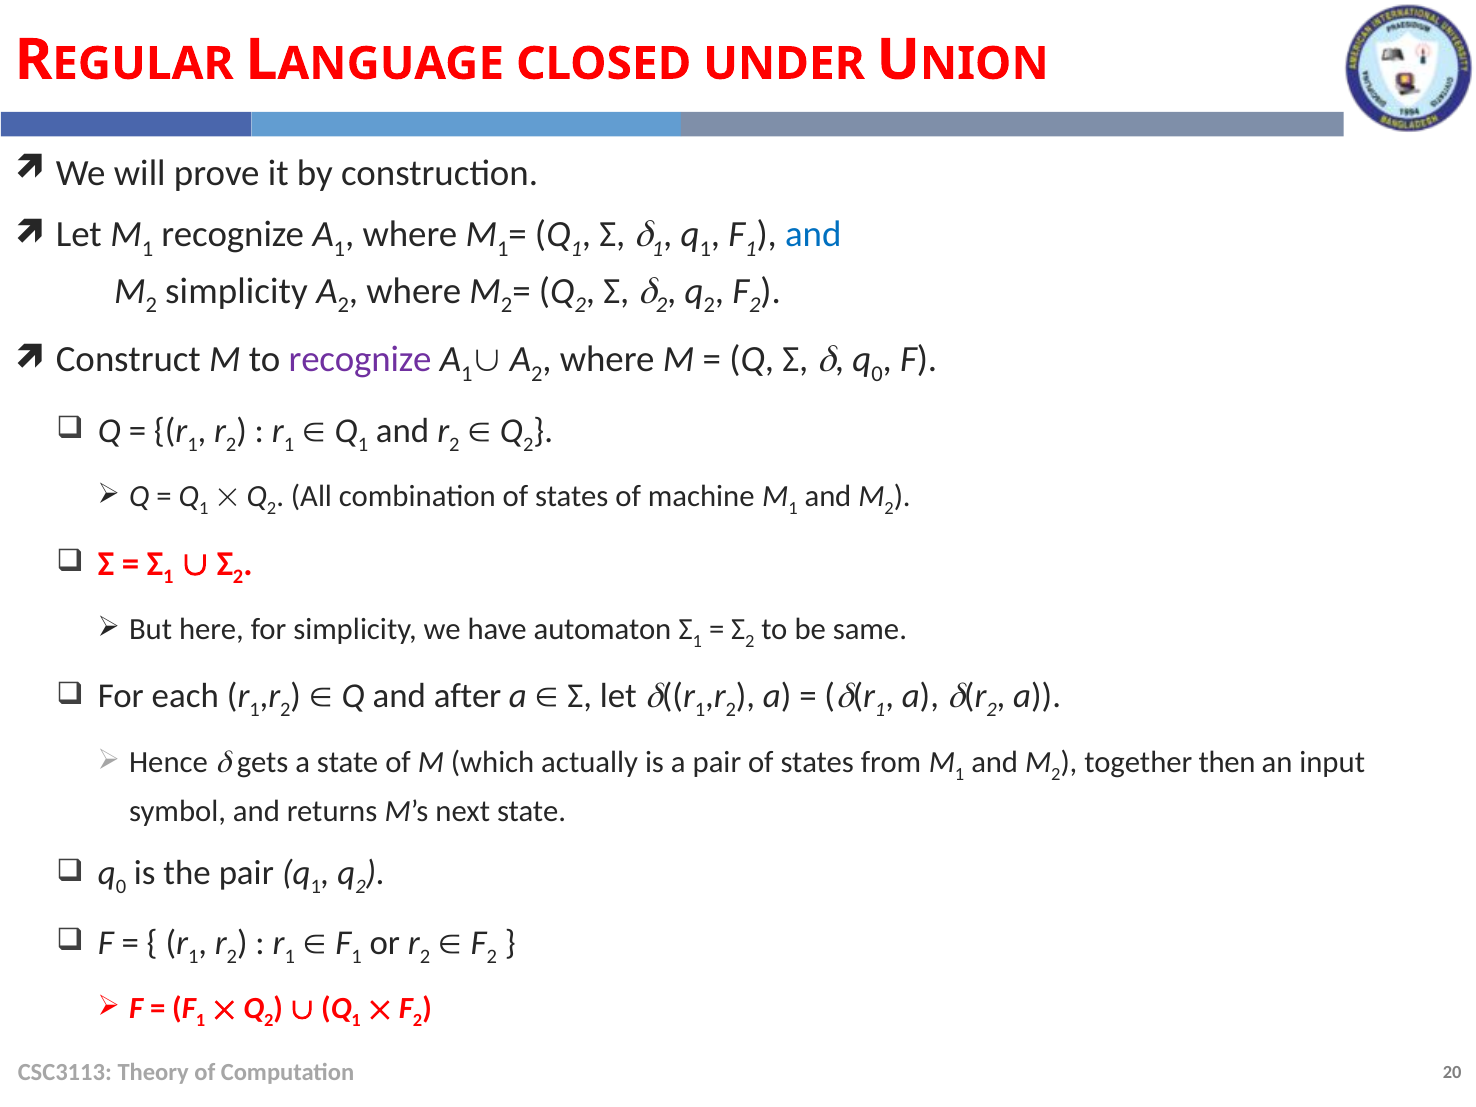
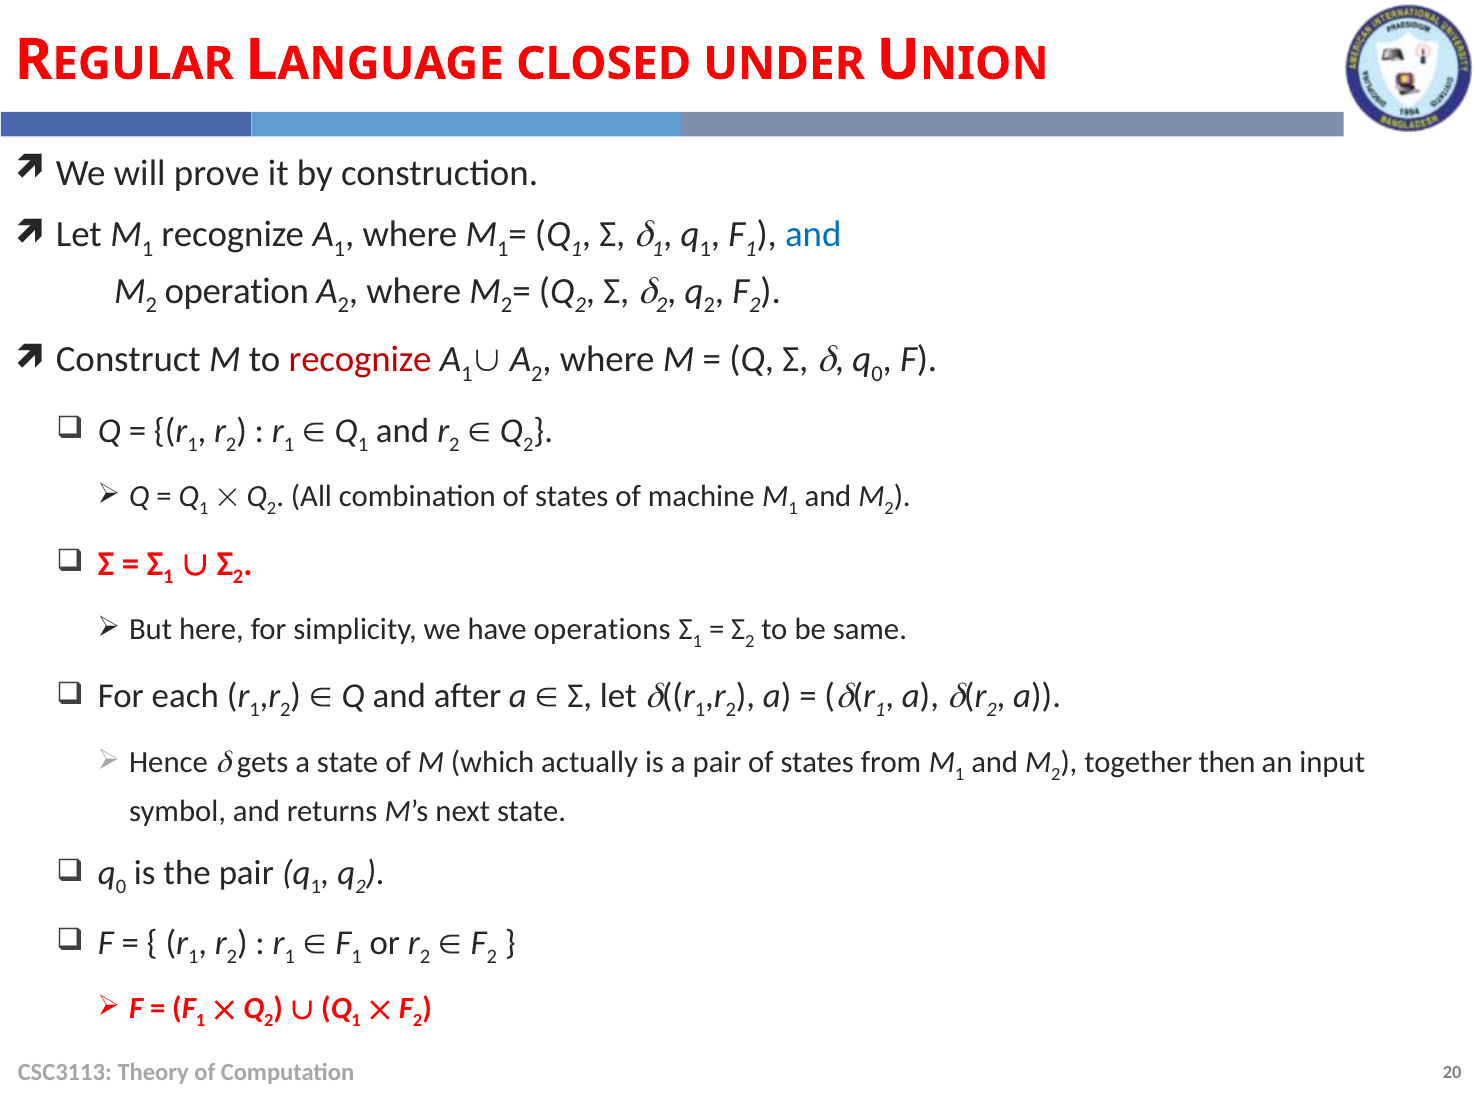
simplicity at (237, 291): simplicity -> operation
recognize at (360, 359) colour: purple -> red
automaton: automaton -> operations
